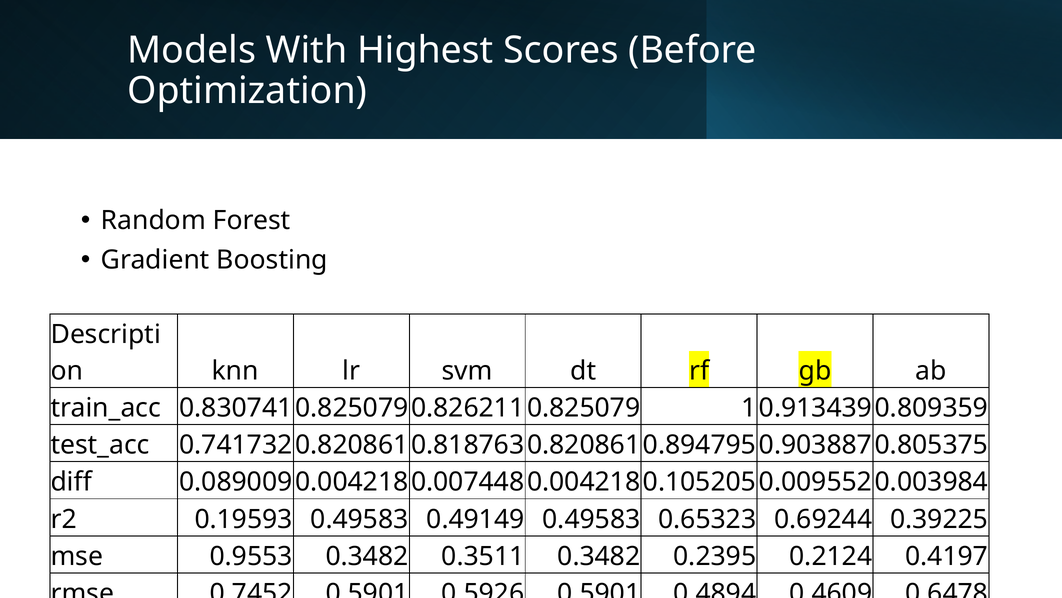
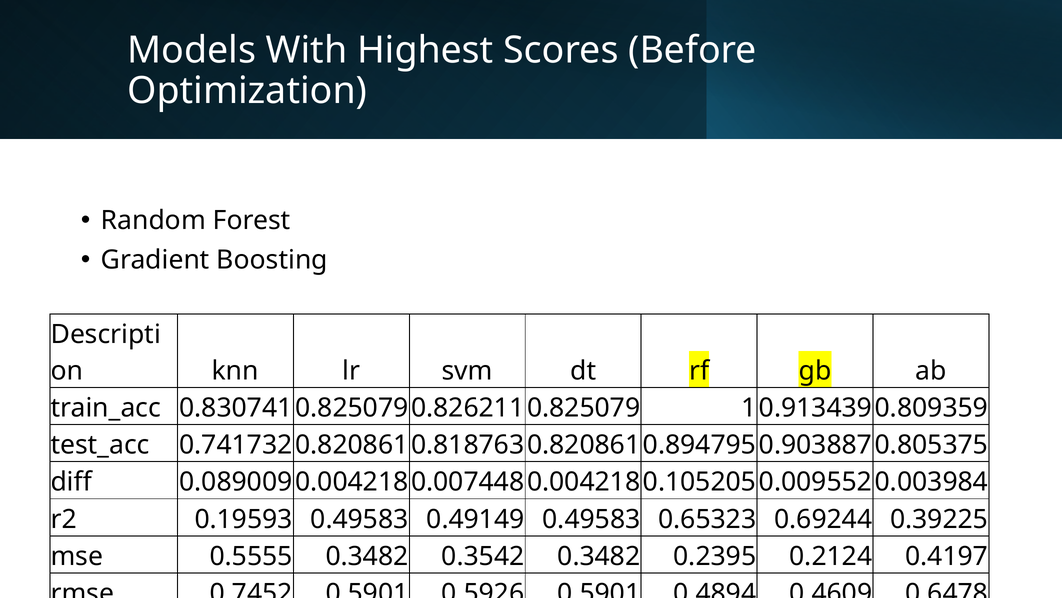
0.9553: 0.9553 -> 0.5555
0.3511: 0.3511 -> 0.3542
